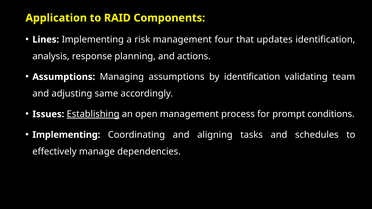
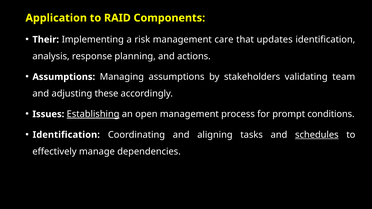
Lines: Lines -> Their
four: four -> care
by identification: identification -> stakeholders
same: same -> these
Implementing at (66, 135): Implementing -> Identification
schedules underline: none -> present
